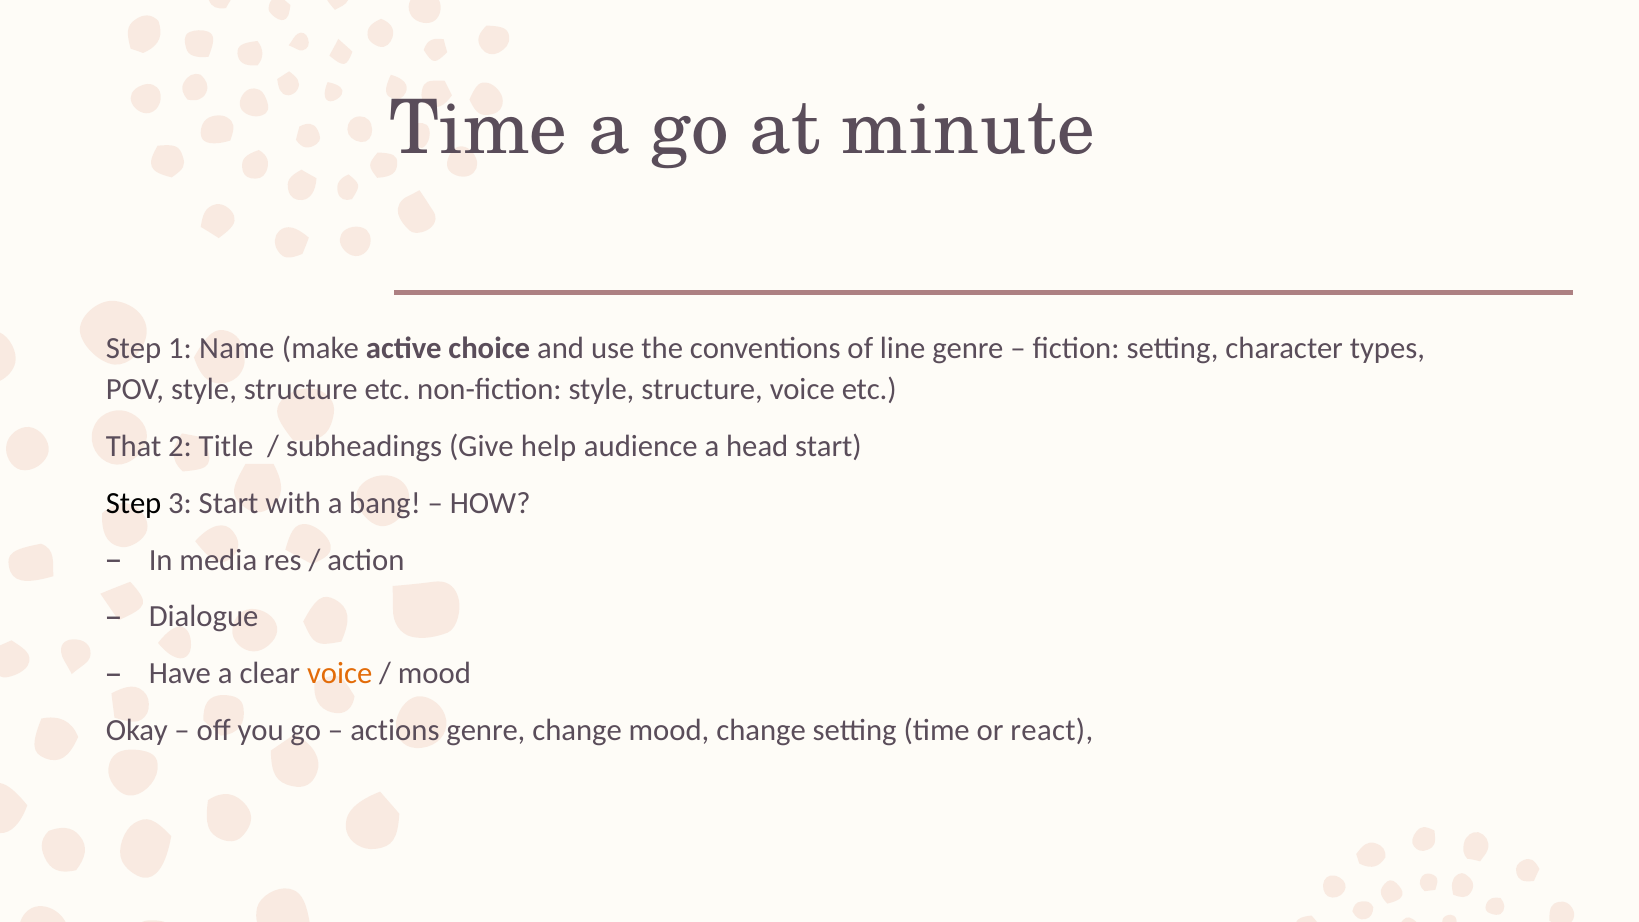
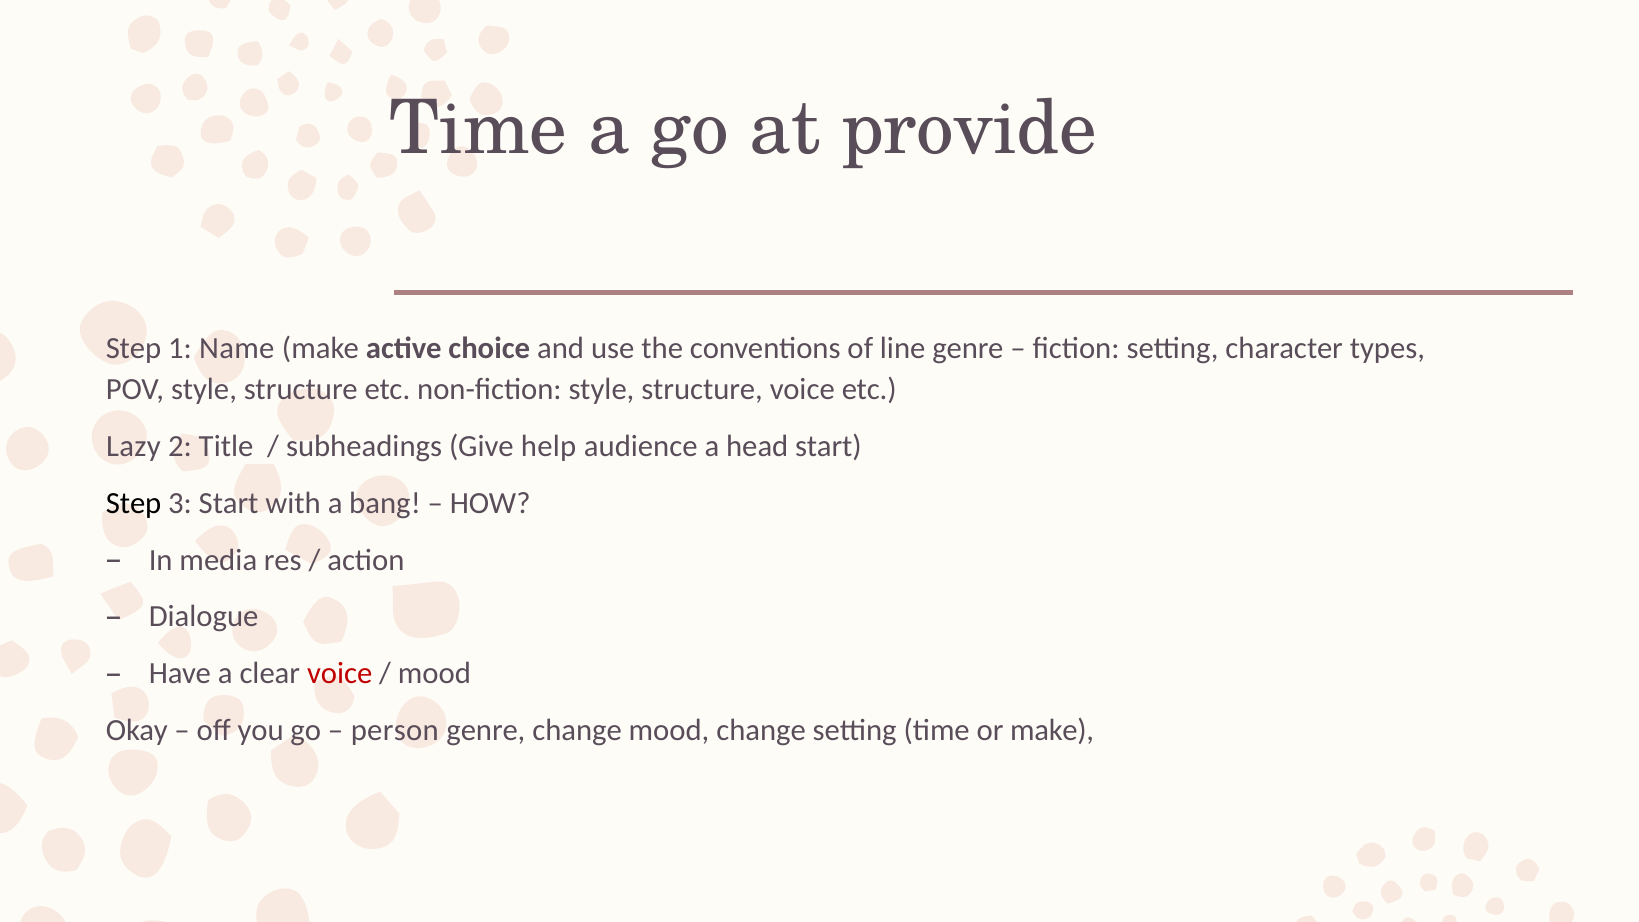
minute: minute -> provide
That: That -> Lazy
voice at (340, 673) colour: orange -> red
actions: actions -> person
or react: react -> make
